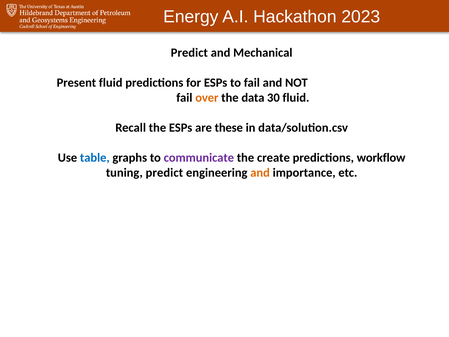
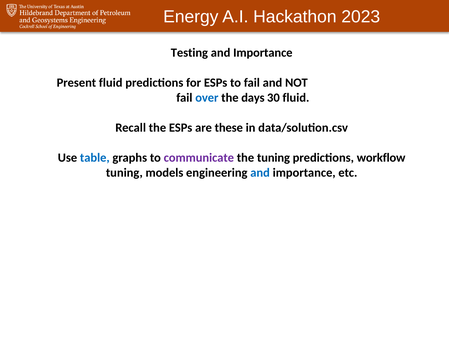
Predict at (189, 53): Predict -> Testing
Mechanical at (263, 53): Mechanical -> Importance
over colour: orange -> blue
data: data -> days
the create: create -> tuning
tuning predict: predict -> models
and at (260, 172) colour: orange -> blue
